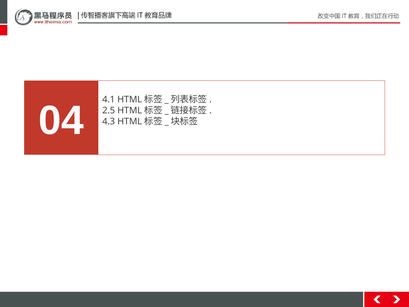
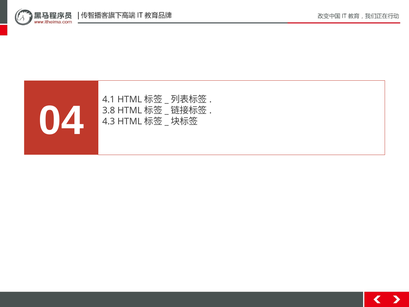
2.5: 2.5 -> 3.8
